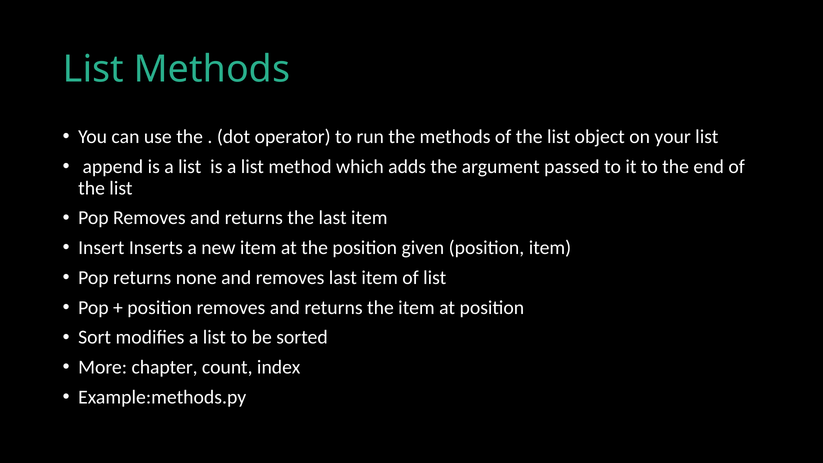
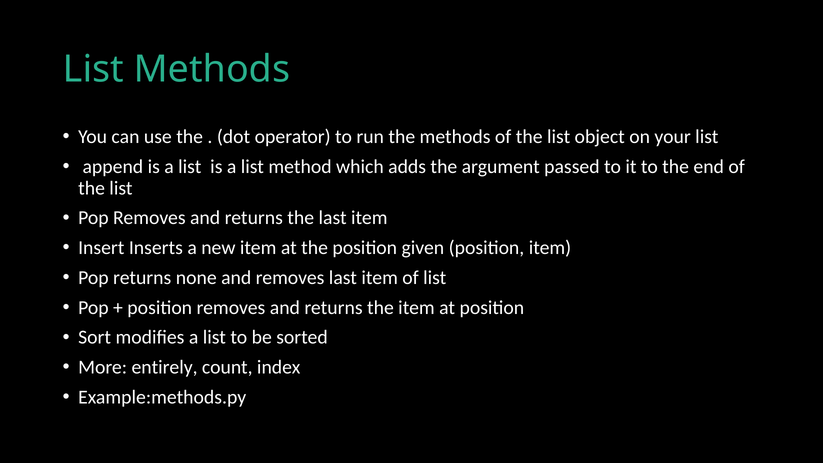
chapter: chapter -> entirely
